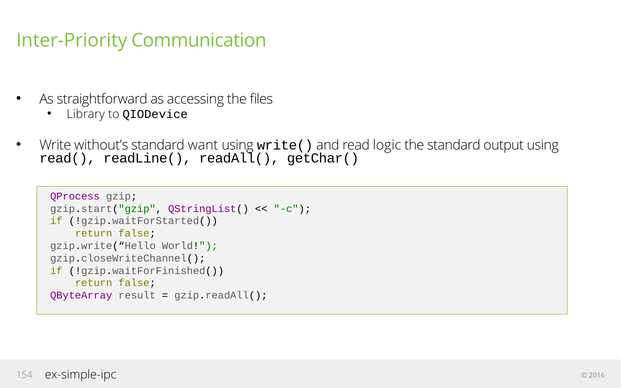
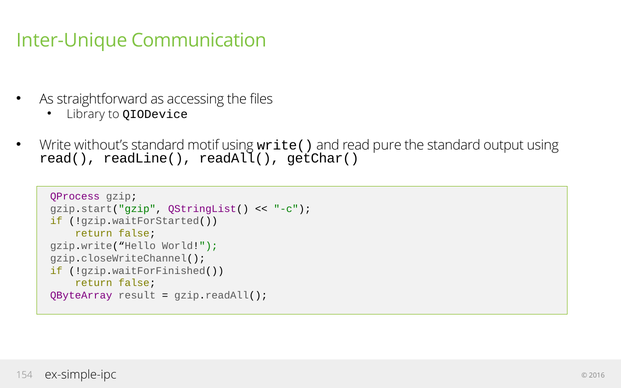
Inter-Priority: Inter-Priority -> Inter-Unique
want: want -> motif
logic: logic -> pure
